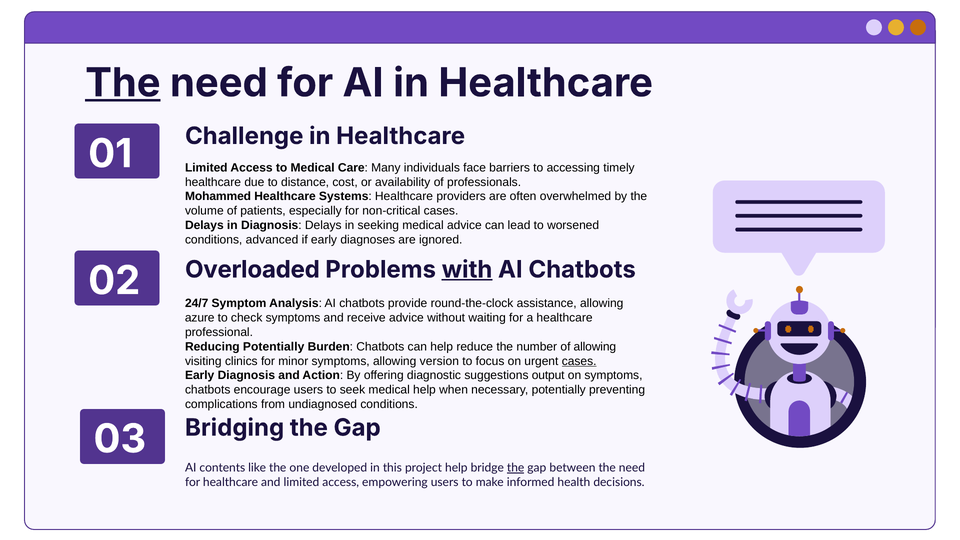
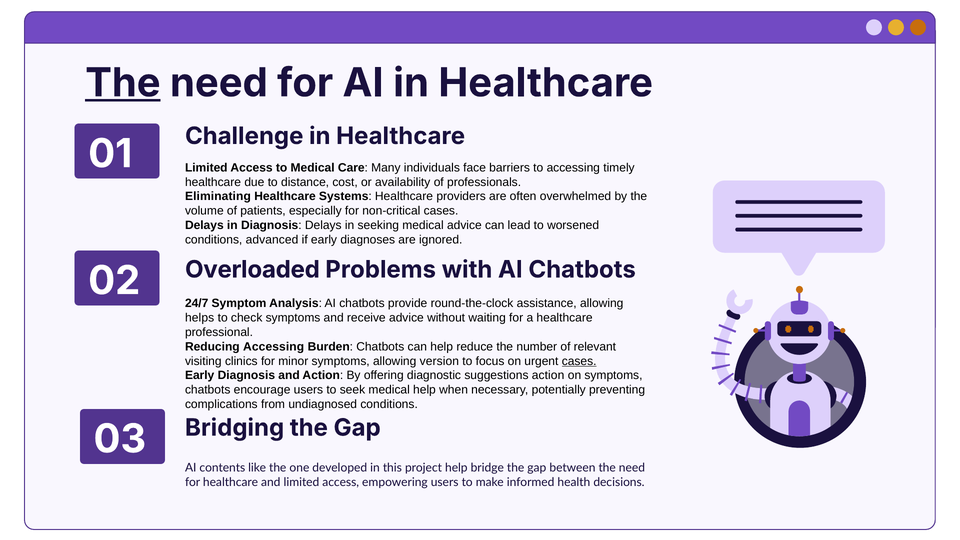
Mohammed: Mohammed -> Eliminating
with underline: present -> none
azure: azure -> helps
Reducing Potentially: Potentially -> Accessing
of allowing: allowing -> relevant
suggestions output: output -> action
the at (516, 468) underline: present -> none
